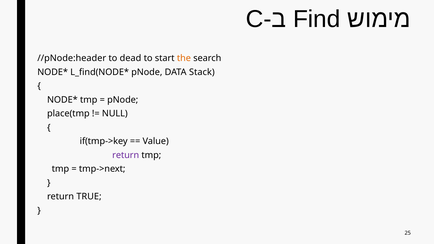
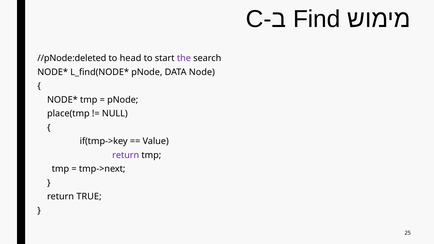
//pNode:header: //pNode:header -> //pNode:deleted
dead: dead -> head
the colour: orange -> purple
Stack: Stack -> Node
